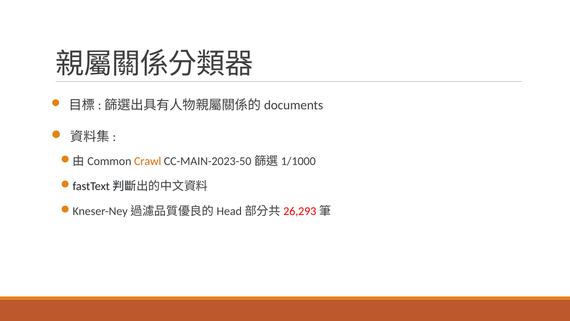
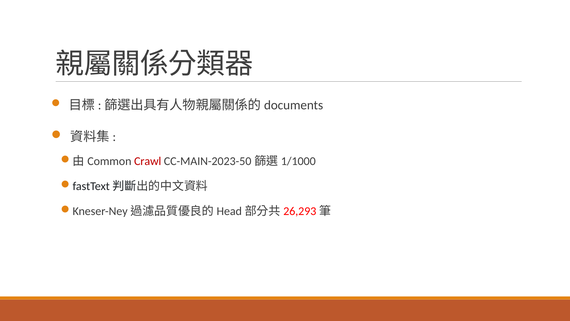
Crawl colour: orange -> red
